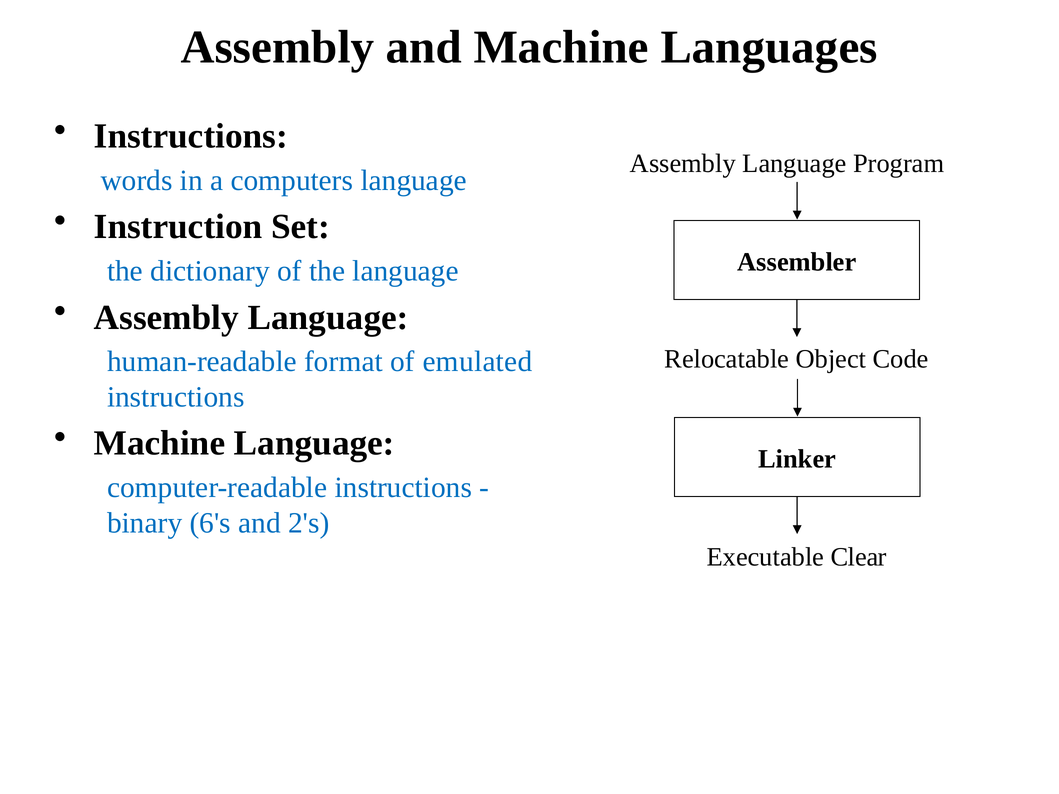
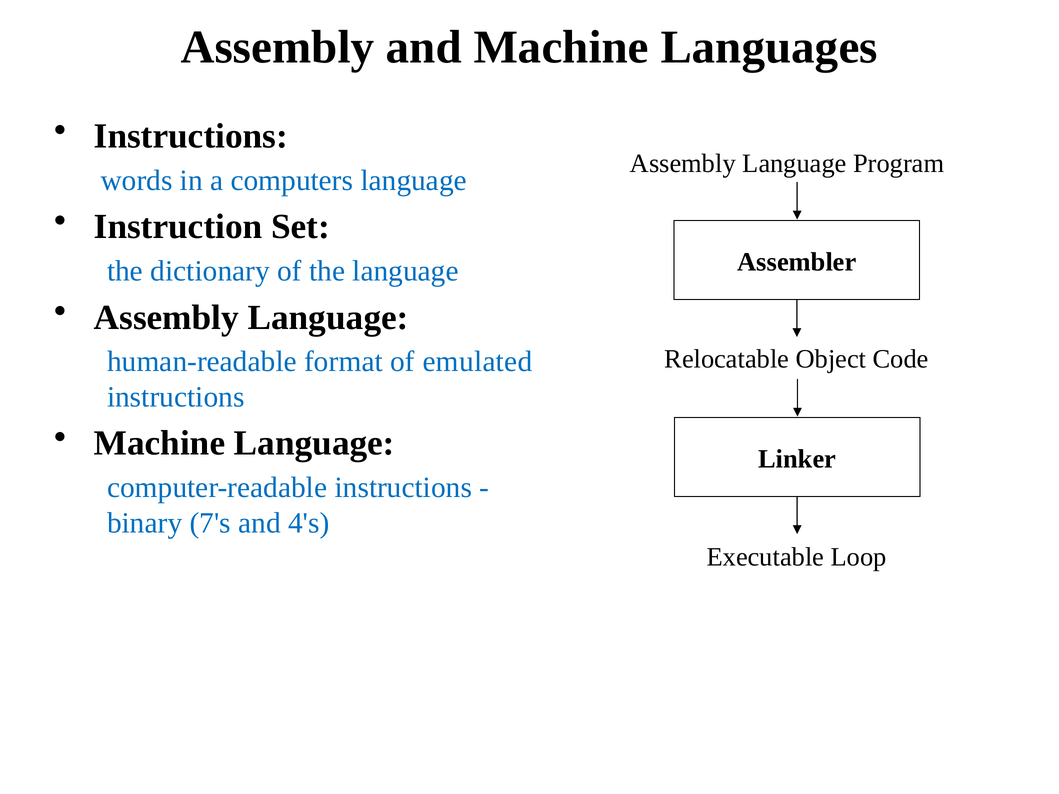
6's: 6's -> 7's
2's: 2's -> 4's
Clear: Clear -> Loop
